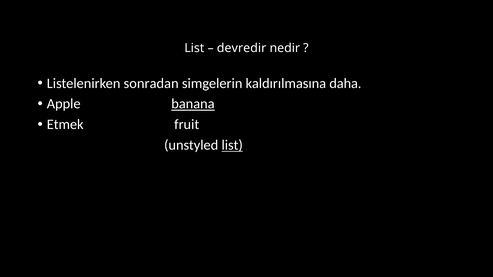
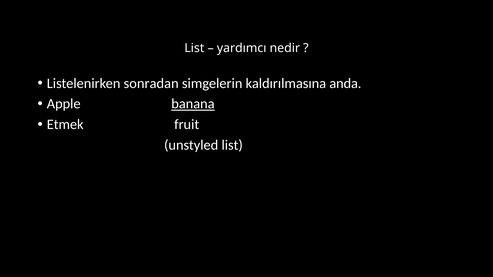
devredir: devredir -> yardımcı
daha: daha -> anda
list at (232, 145) underline: present -> none
